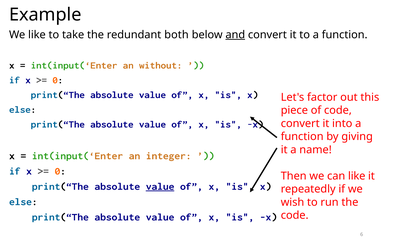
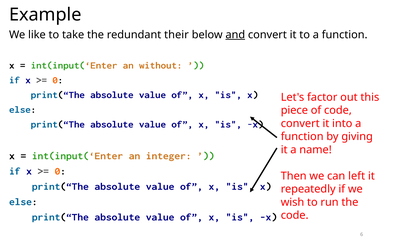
both: both -> their
can like: like -> left
value at (160, 187) underline: present -> none
